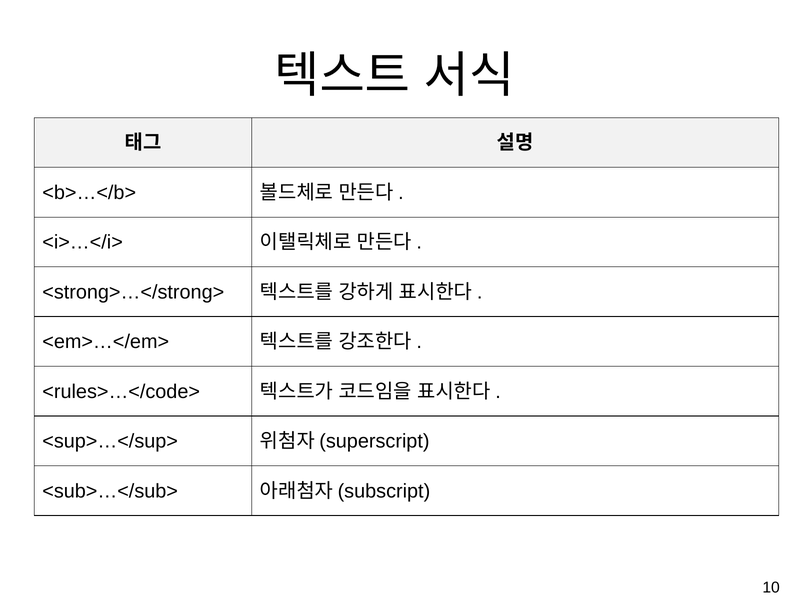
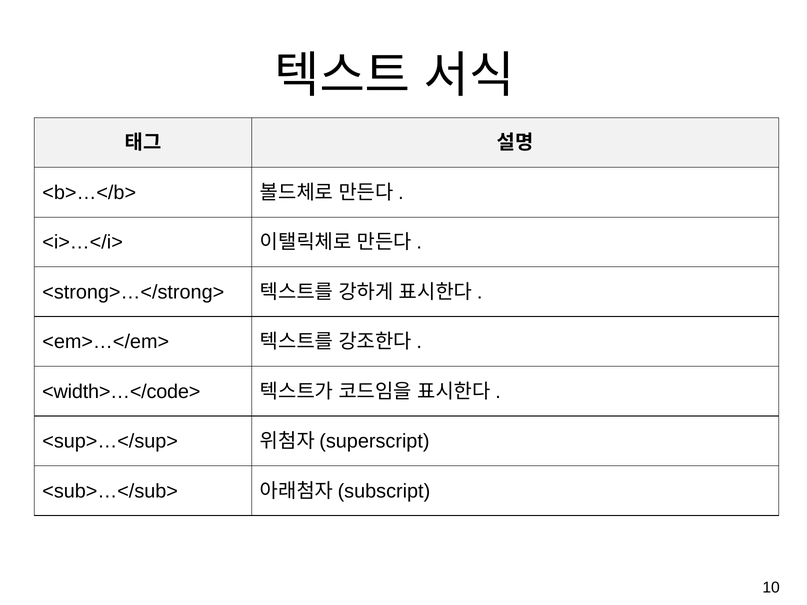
<rules>…</code>: <rules>…</code> -> <width>…</code>
